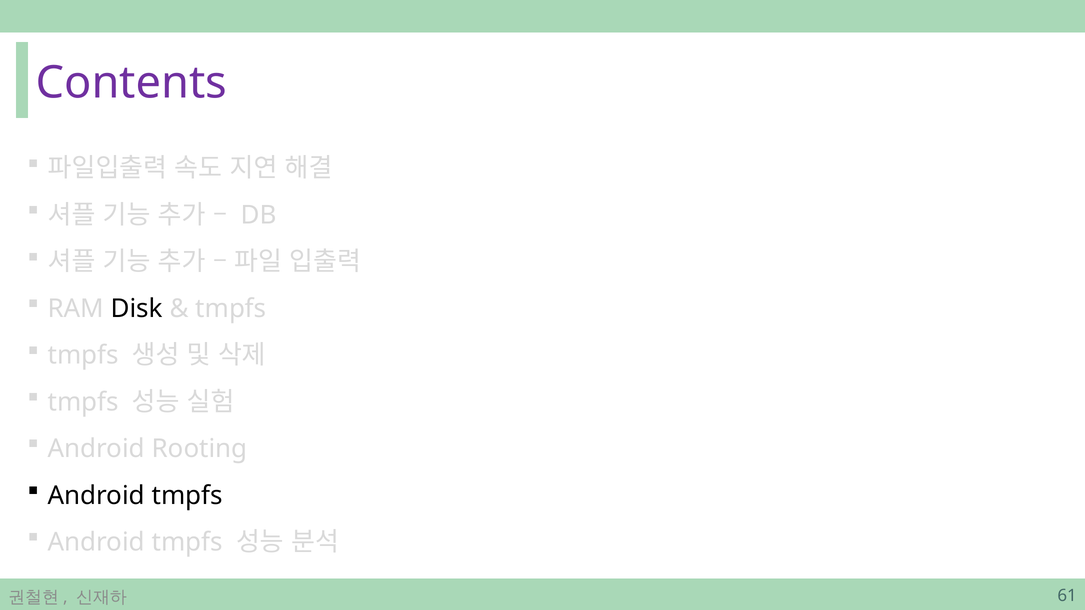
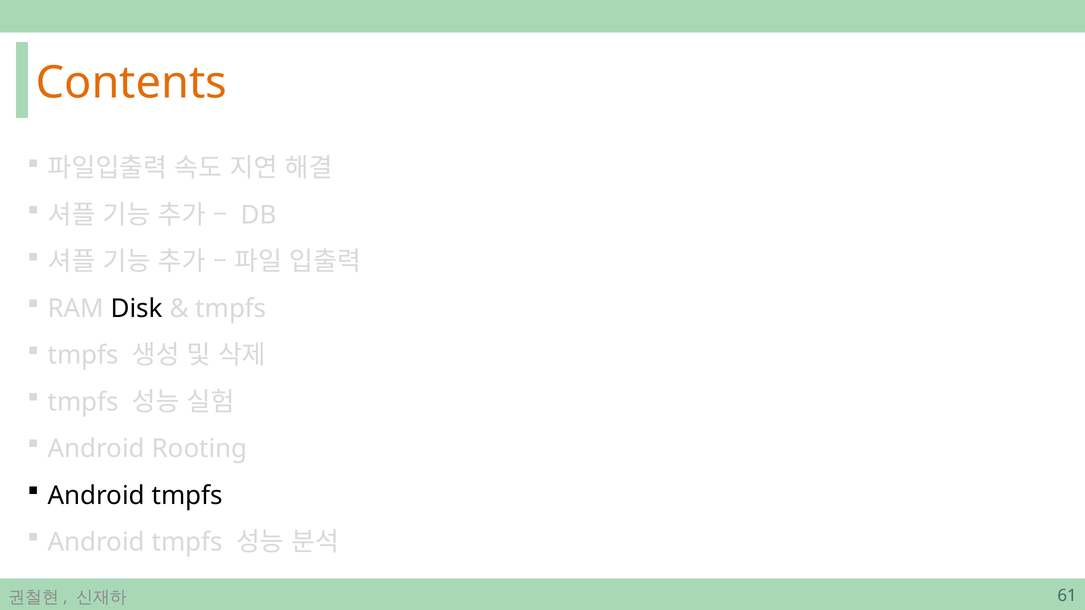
Contents colour: purple -> orange
